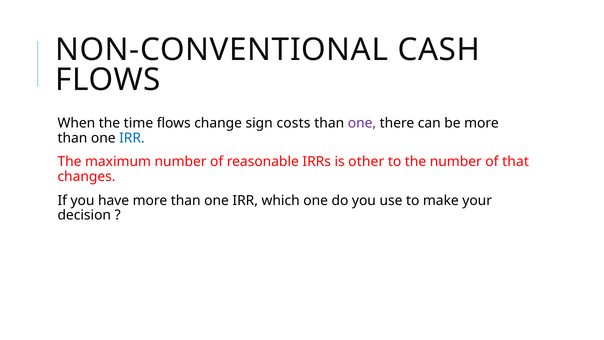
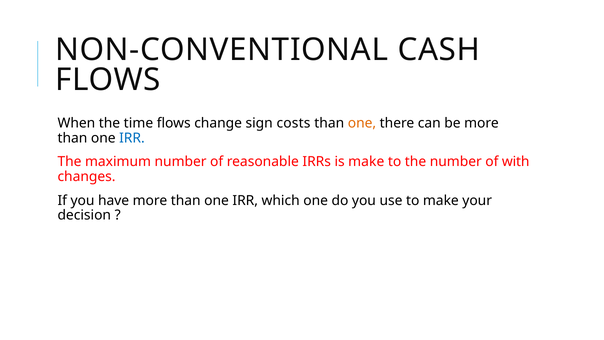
one at (362, 123) colour: purple -> orange
is other: other -> make
that: that -> with
